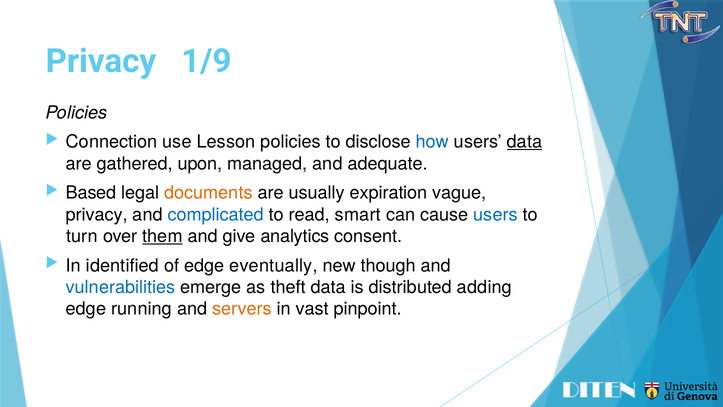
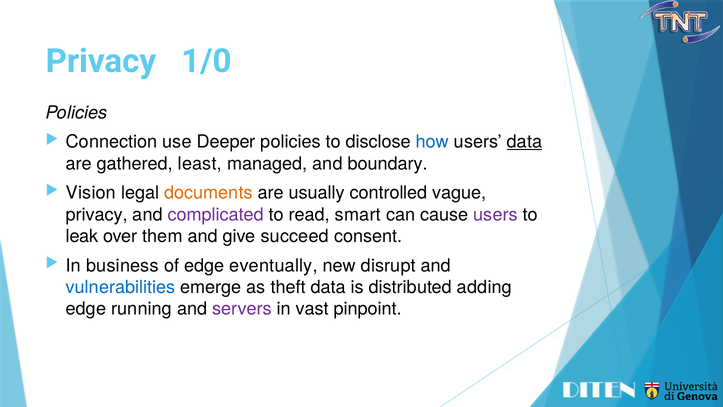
1/9: 1/9 -> 1/0
Lesson: Lesson -> Deeper
upon: upon -> least
adequate: adequate -> boundary
Based: Based -> Vision
expiration: expiration -> controlled
complicated colour: blue -> purple
users at (496, 214) colour: blue -> purple
turn: turn -> leak
them underline: present -> none
analytics: analytics -> succeed
identified: identified -> business
though: though -> disrupt
servers colour: orange -> purple
